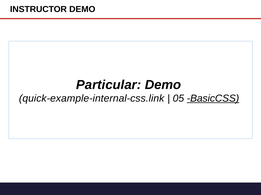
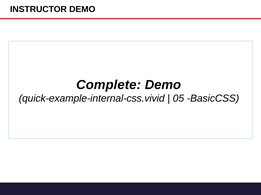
Particular: Particular -> Complete
quick-example-internal-css.link: quick-example-internal-css.link -> quick-example-internal-css.vivid
BasicCSS underline: present -> none
